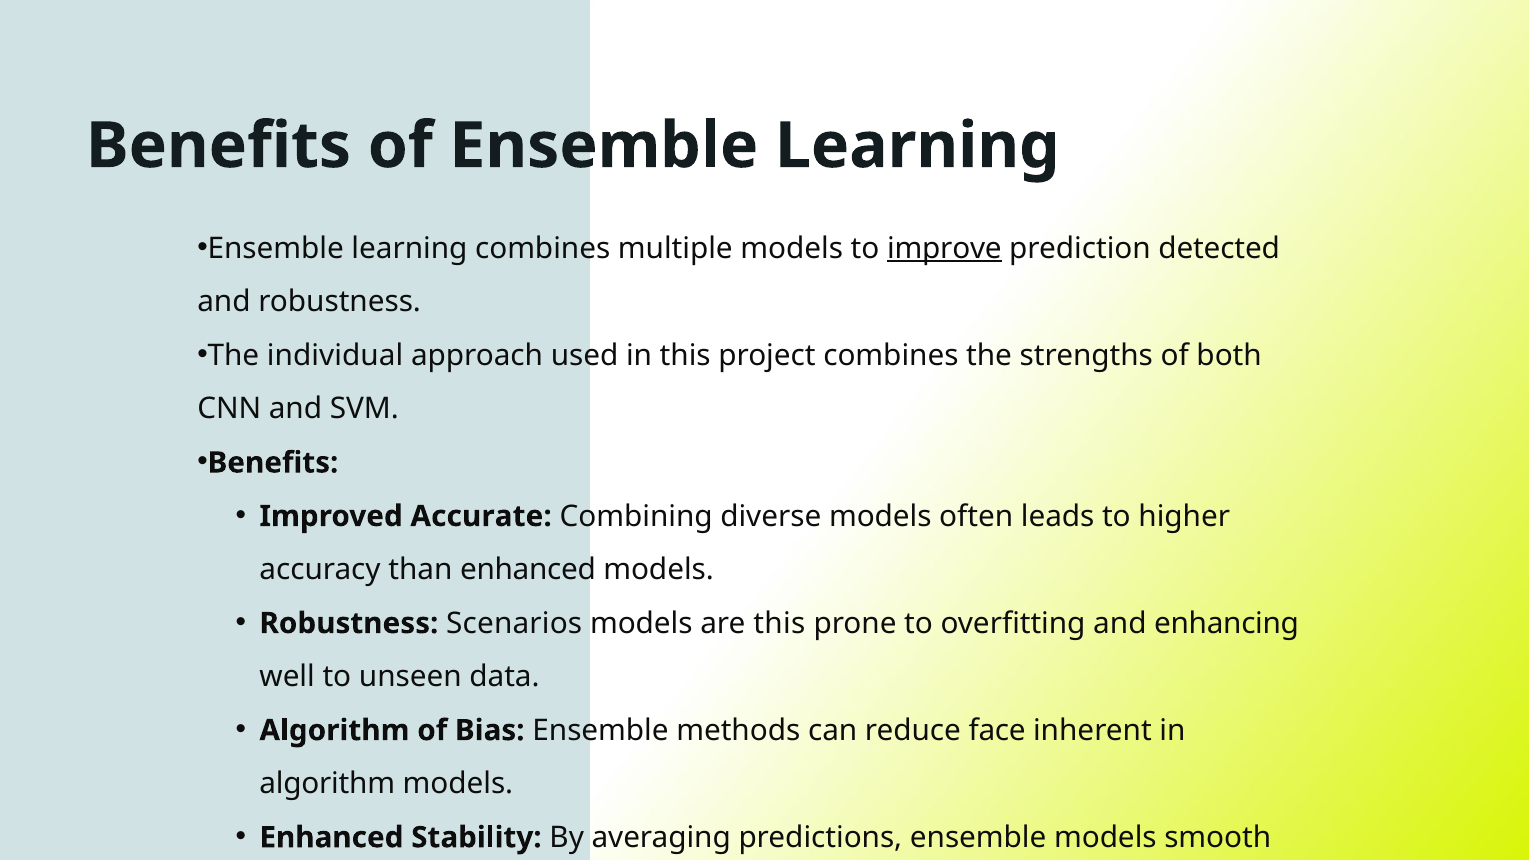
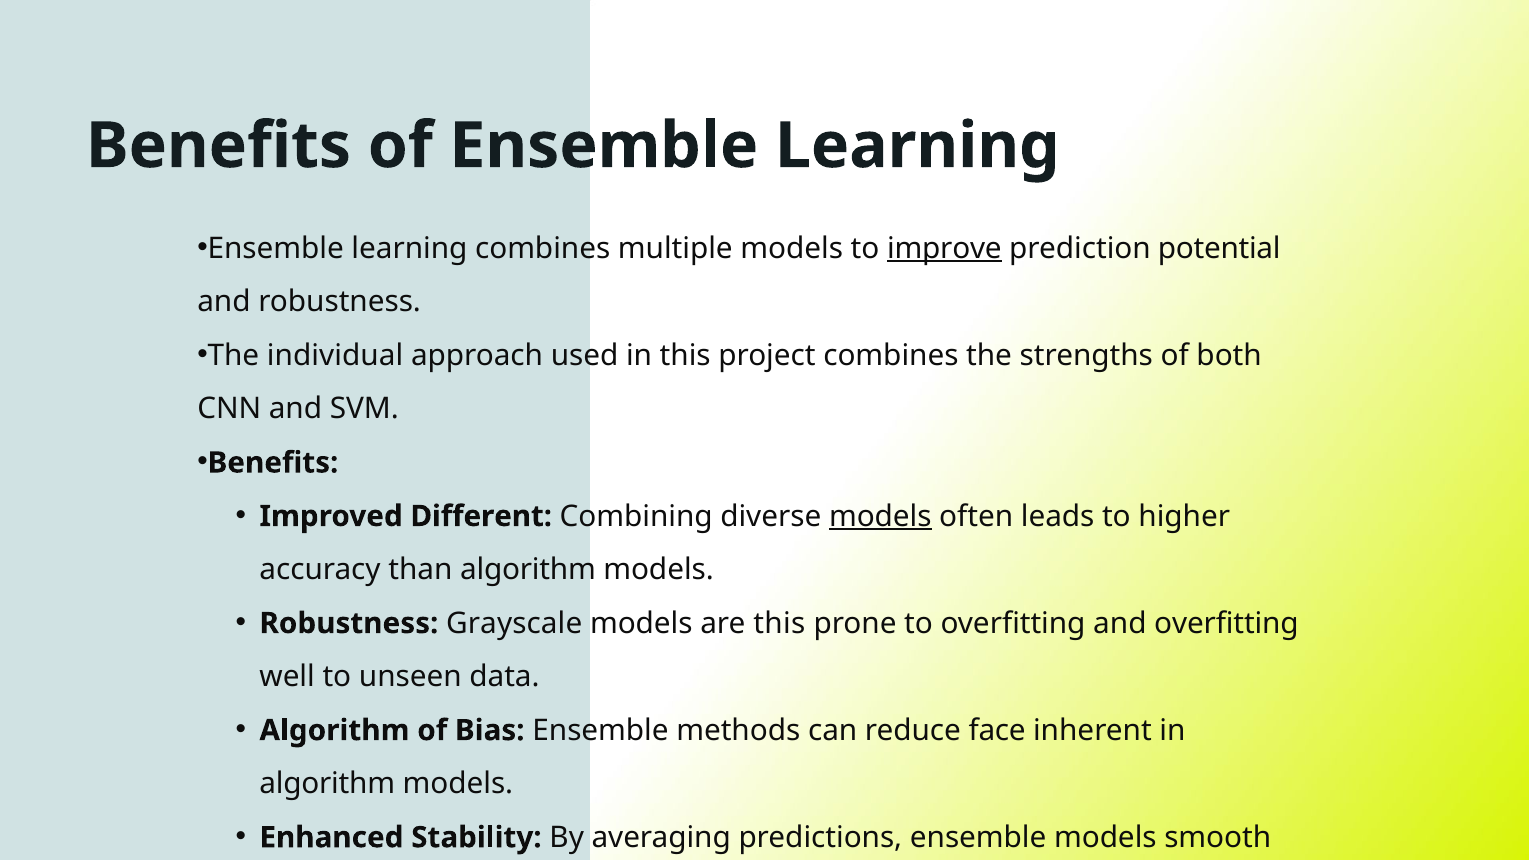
detected: detected -> potential
Accurate: Accurate -> Different
models at (880, 516) underline: none -> present
than enhanced: enhanced -> algorithm
Scenarios: Scenarios -> Grayscale
and enhancing: enhancing -> overfitting
